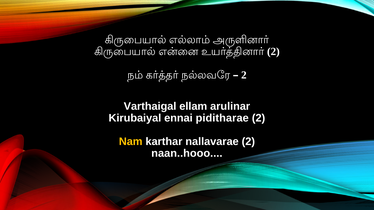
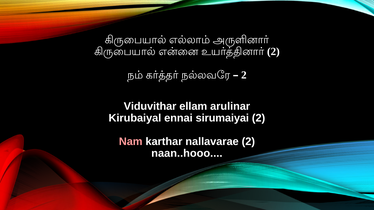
Varthaigal: Varthaigal -> Viduvithar
piditharae: piditharae -> sirumaiyai
Nam colour: yellow -> pink
